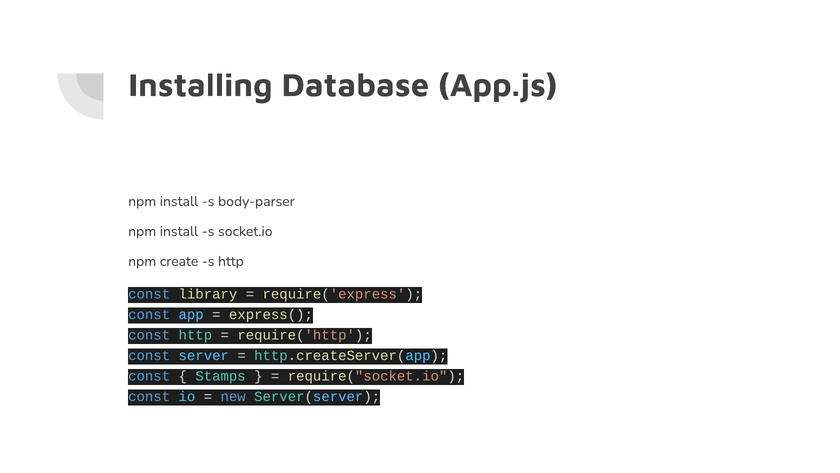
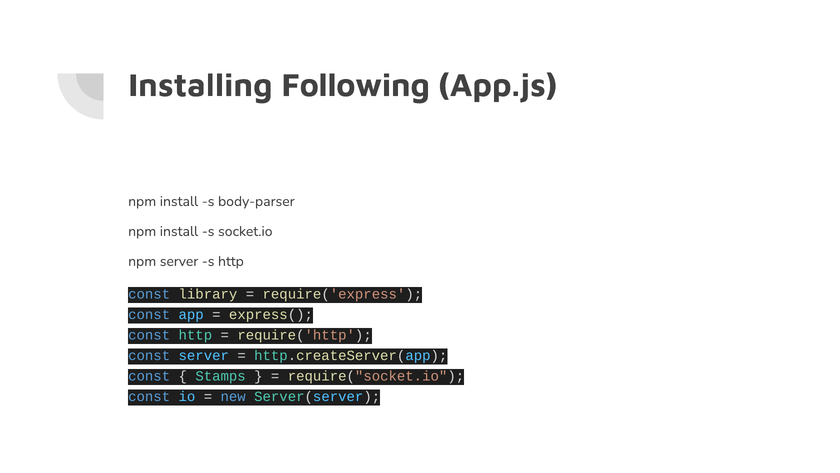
Database: Database -> Following
npm create: create -> server
